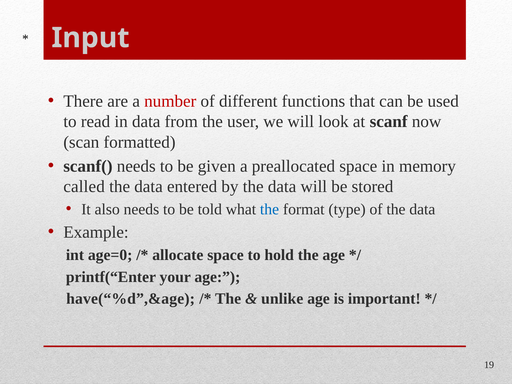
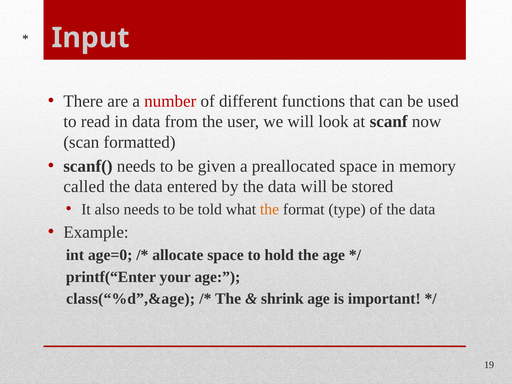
the at (270, 209) colour: blue -> orange
have(“%d”,&age: have(“%d”,&age -> class(“%d”,&age
unlike: unlike -> shrink
